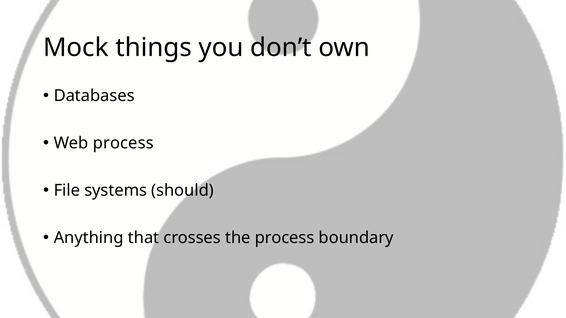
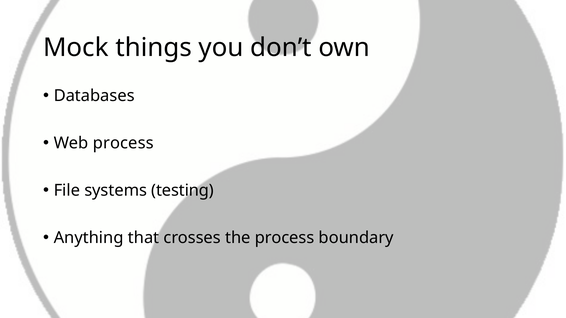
should: should -> testing
